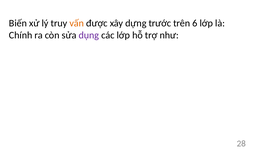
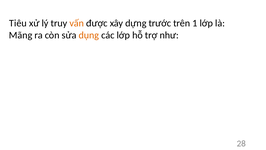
Biến: Biến -> Tiêu
6: 6 -> 1
Chính: Chính -> Mãng
dụng colour: purple -> orange
